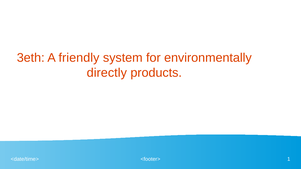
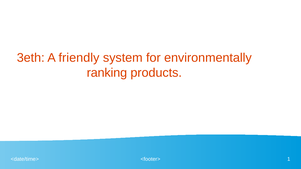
directly: directly -> ranking
